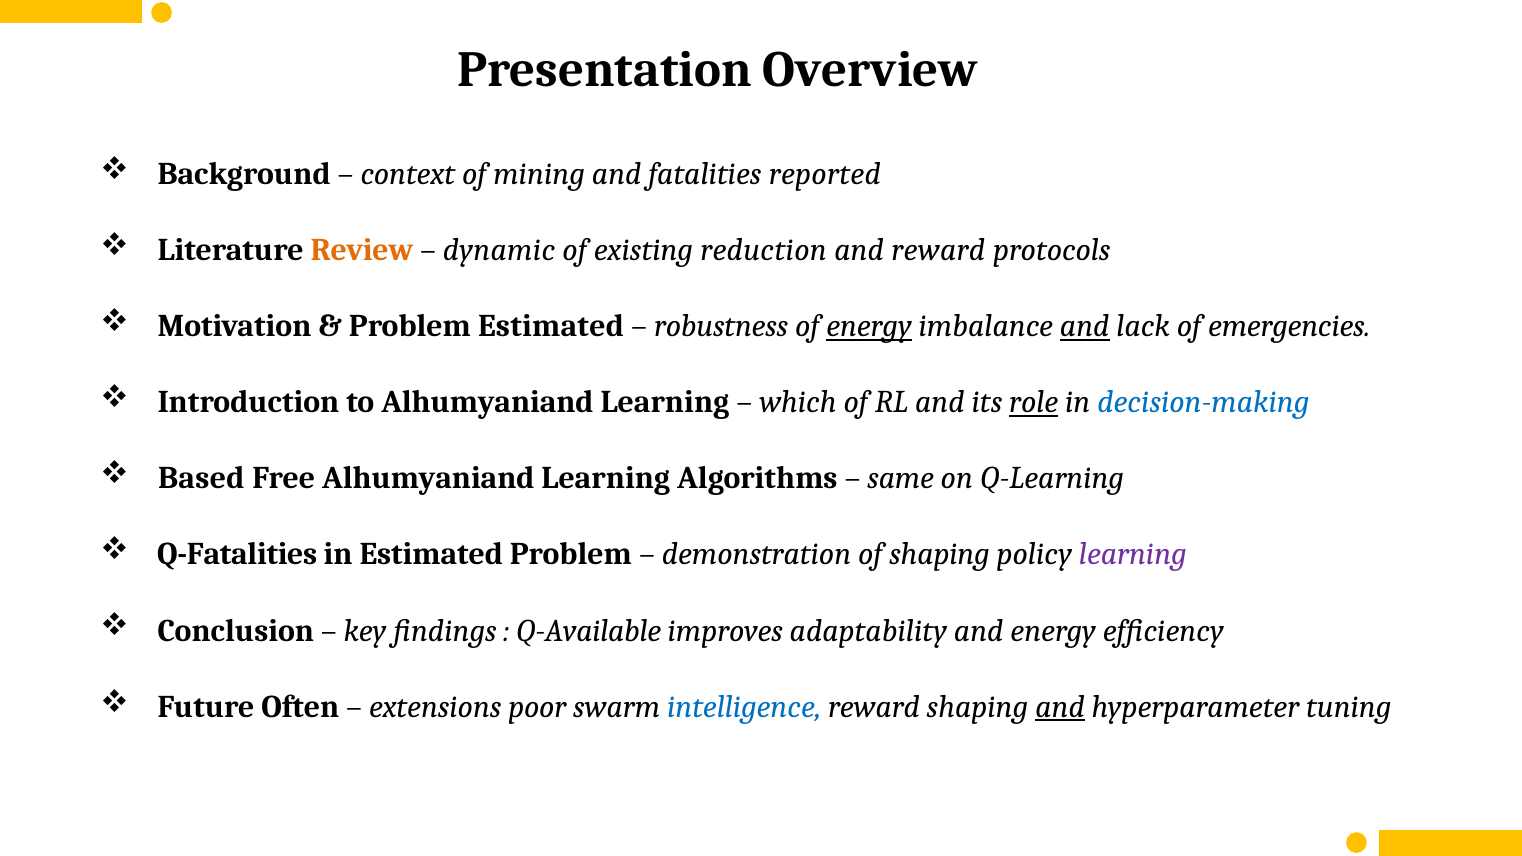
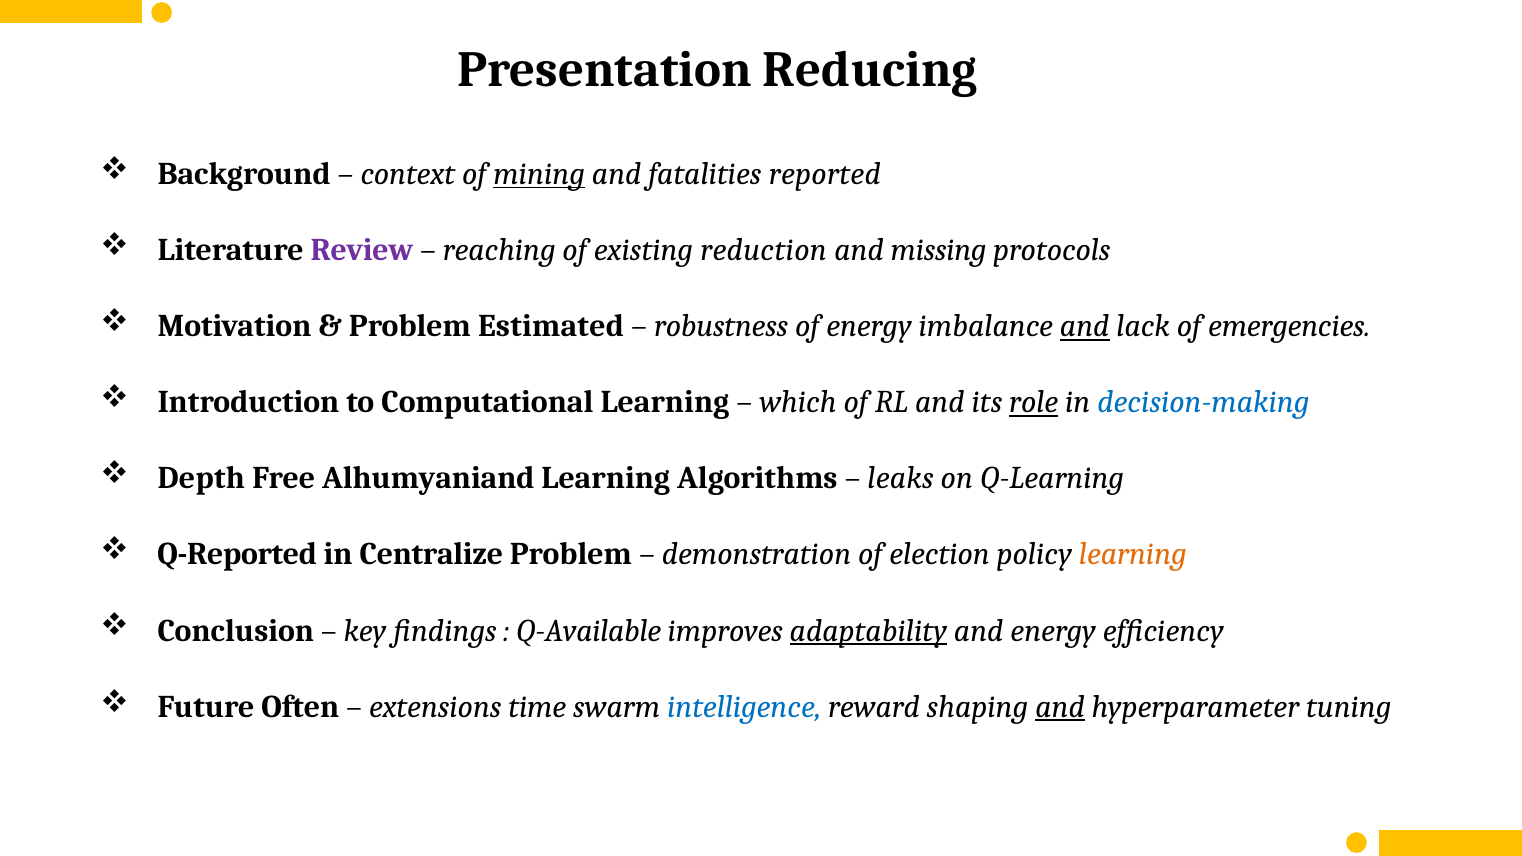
Overview: Overview -> Reducing
mining underline: none -> present
Review colour: orange -> purple
dynamic: dynamic -> reaching
and reward: reward -> missing
energy at (869, 326) underline: present -> none
to Alhumyaniand: Alhumyaniand -> Computational
Based: Based -> Depth
same: same -> leaks
Q-Fatalities: Q-Fatalities -> Q-Reported
in Estimated: Estimated -> Centralize
of shaping: shaping -> election
learning at (1133, 555) colour: purple -> orange
adaptability underline: none -> present
poor: poor -> time
